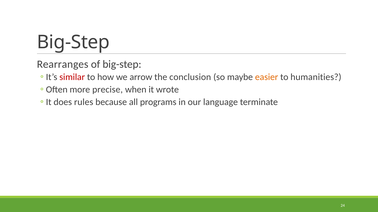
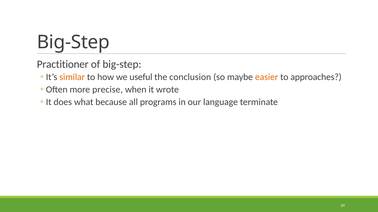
Rearranges: Rearranges -> Practitioner
similar colour: red -> orange
arrow: arrow -> useful
humanities: humanities -> approaches
rules: rules -> what
